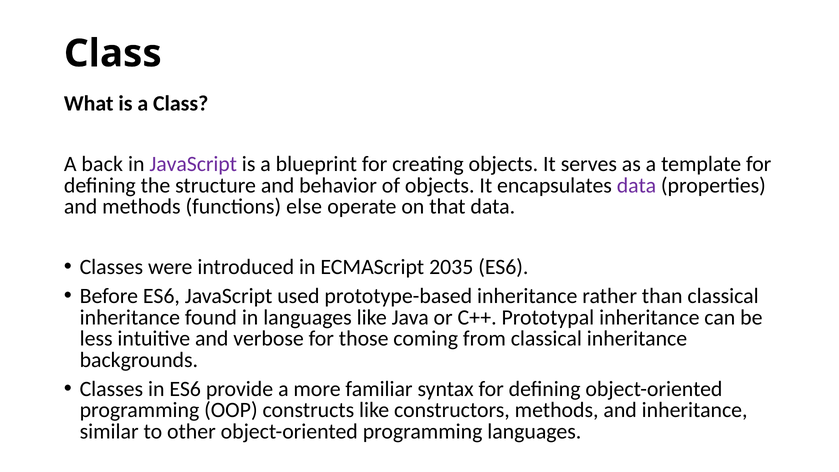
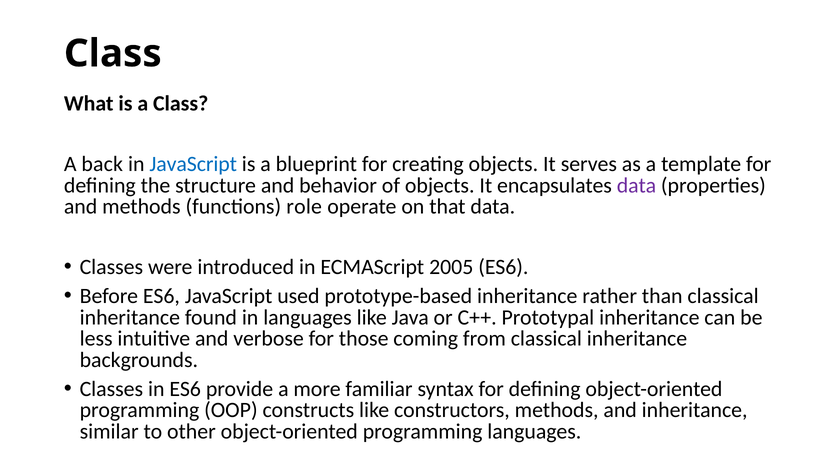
JavaScript at (193, 164) colour: purple -> blue
else: else -> role
2035: 2035 -> 2005
